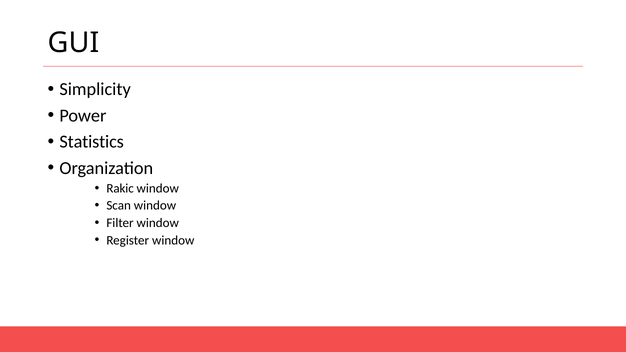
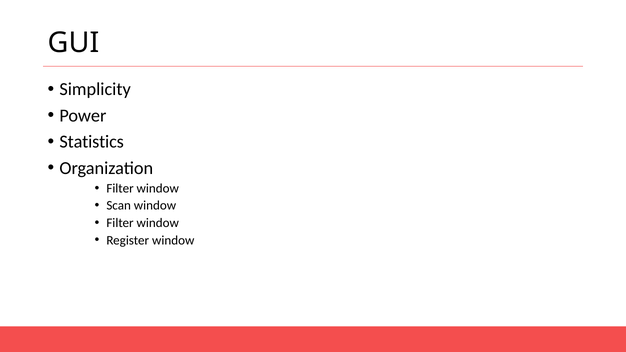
Rakic at (120, 188): Rakic -> Filter
